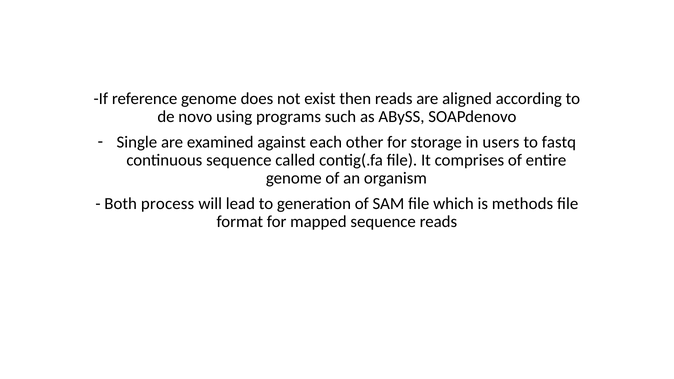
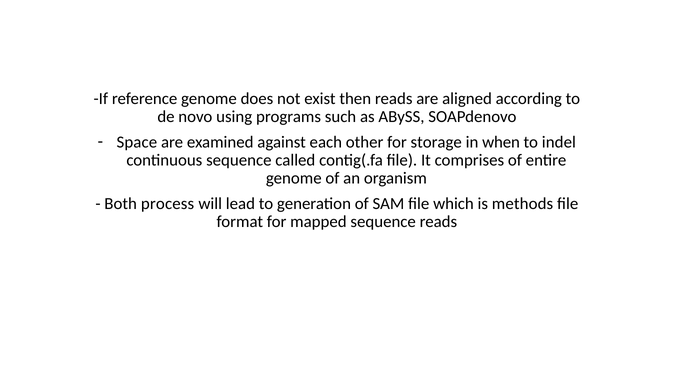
Single: Single -> Space
users: users -> when
fastq: fastq -> indel
